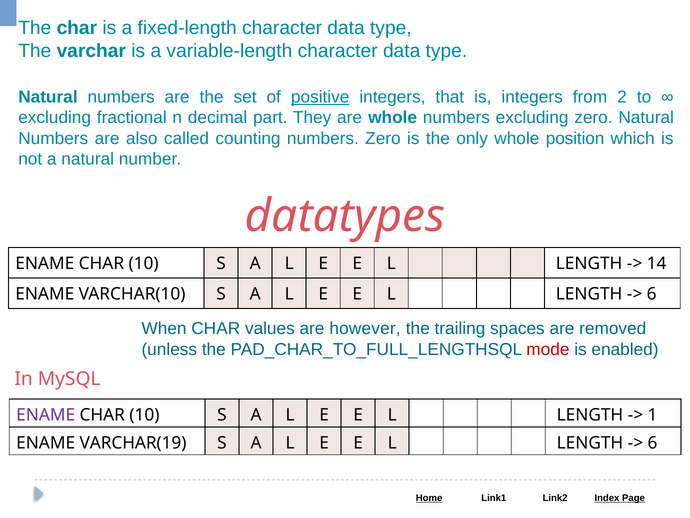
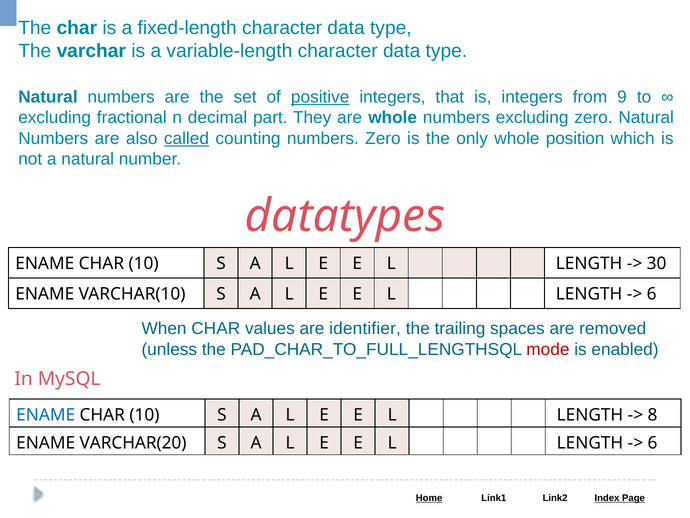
2: 2 -> 9
called underline: none -> present
14: 14 -> 30
however: however -> identifier
ENAME at (46, 415) colour: purple -> blue
1: 1 -> 8
VARCHAR(19: VARCHAR(19 -> VARCHAR(20
